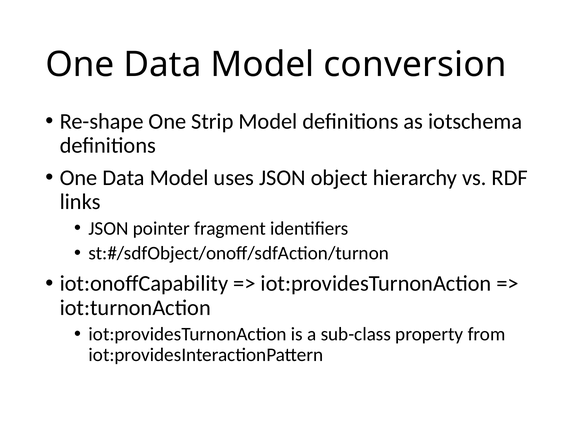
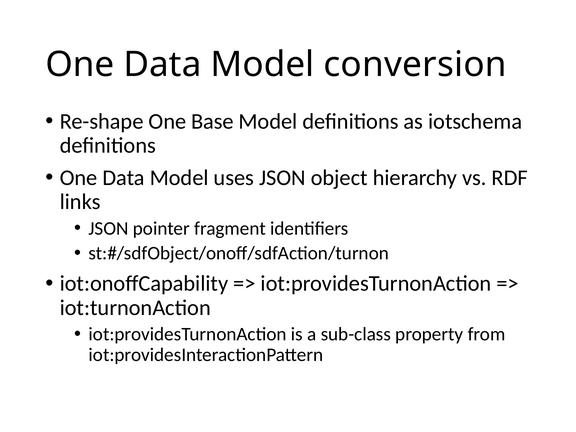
Strip: Strip -> Base
